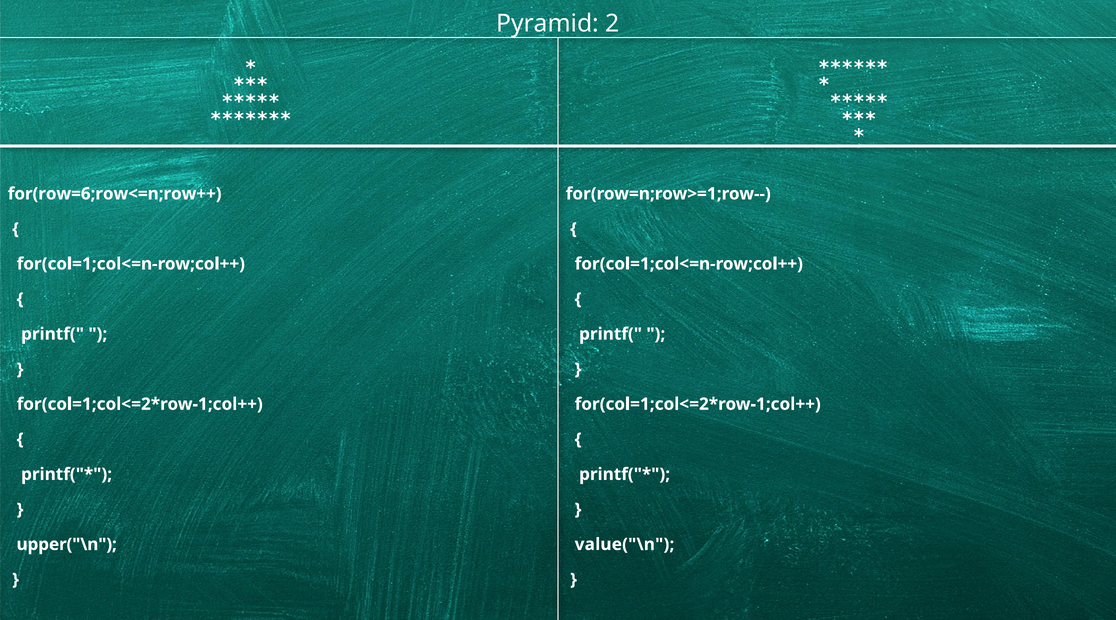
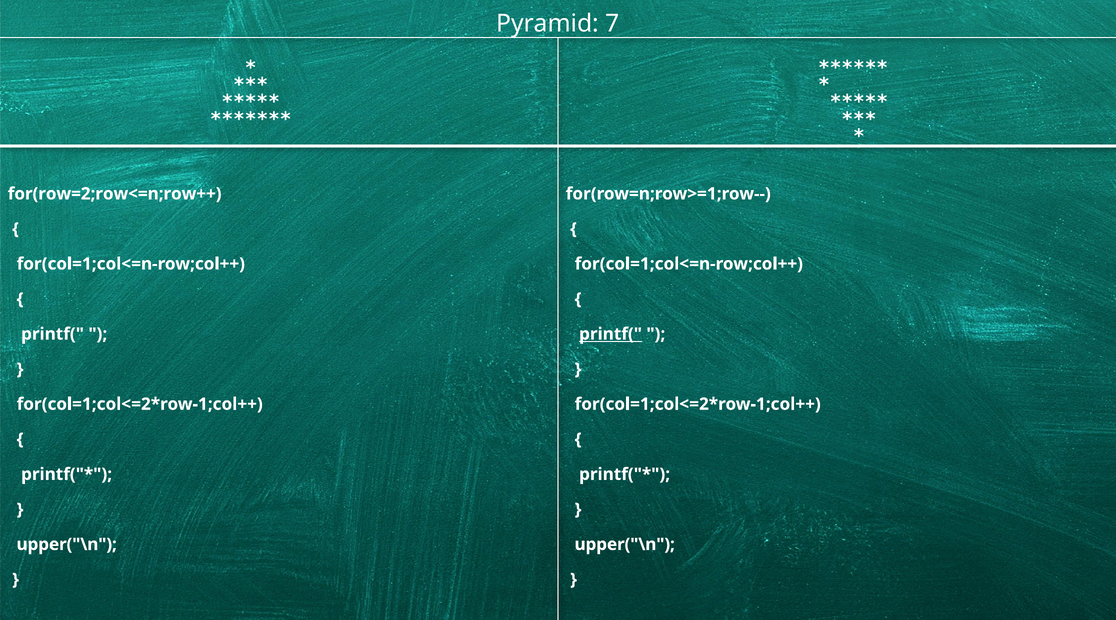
2: 2 -> 7
for(row=6;row<=n;row++: for(row=6;row<=n;row++ -> for(row=2;row<=n;row++
printf( at (611, 334) underline: none -> present
value("\n at (625, 544): value("\n -> upper("\n
